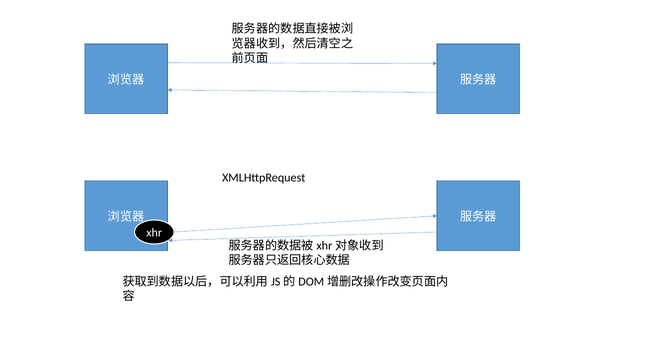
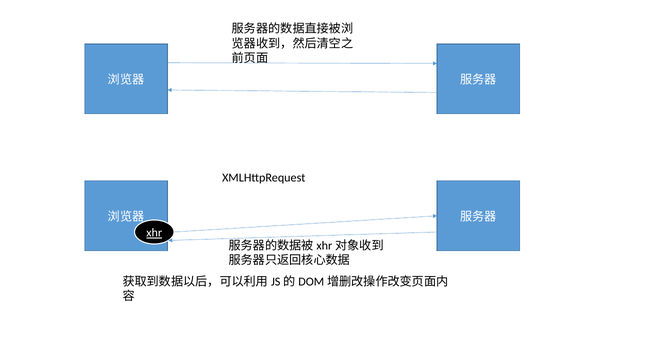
xhr underline: none -> present
